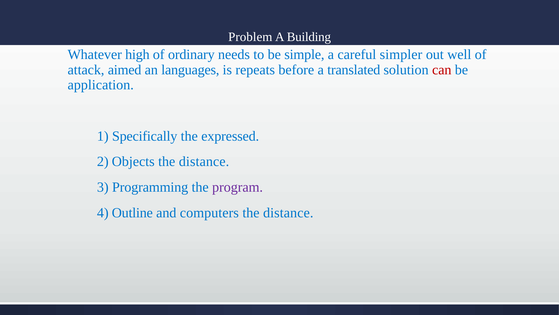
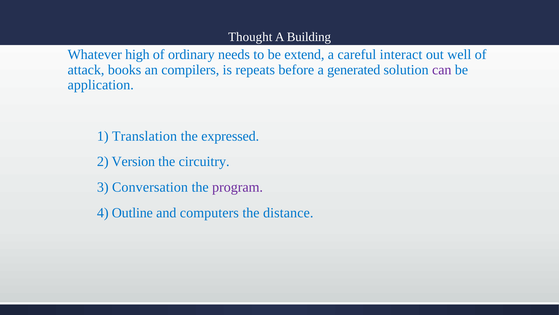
Problem: Problem -> Thought
simple: simple -> extend
simpler: simpler -> interact
aimed: aimed -> books
languages: languages -> compilers
translated: translated -> generated
can colour: red -> purple
Specifically: Specifically -> Translation
Objects: Objects -> Version
distance at (204, 161): distance -> circuitry
Programming: Programming -> Conversation
